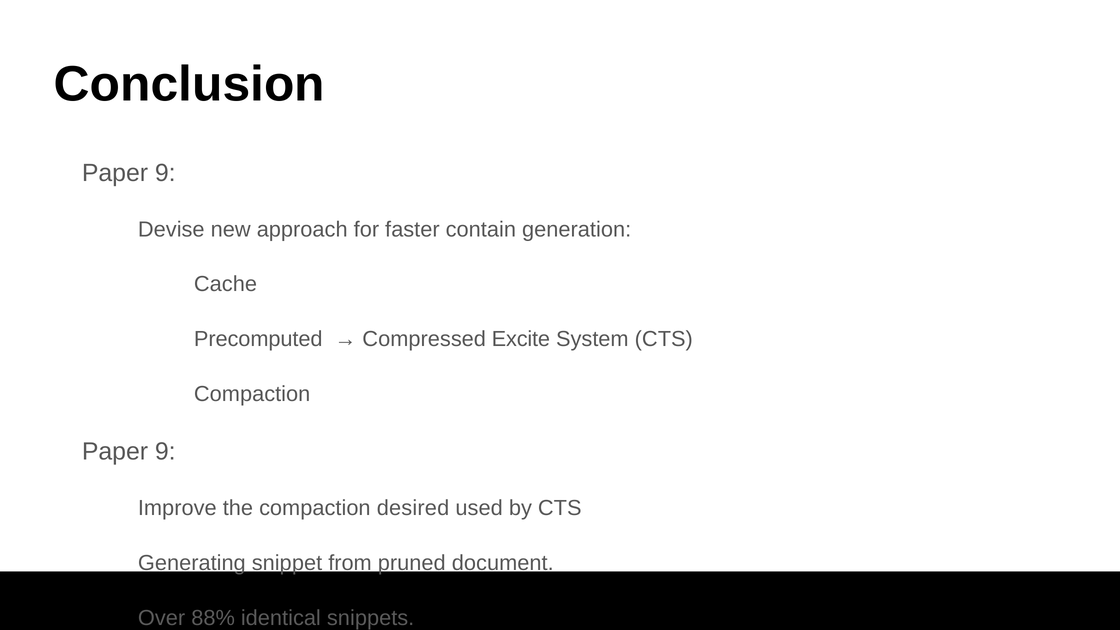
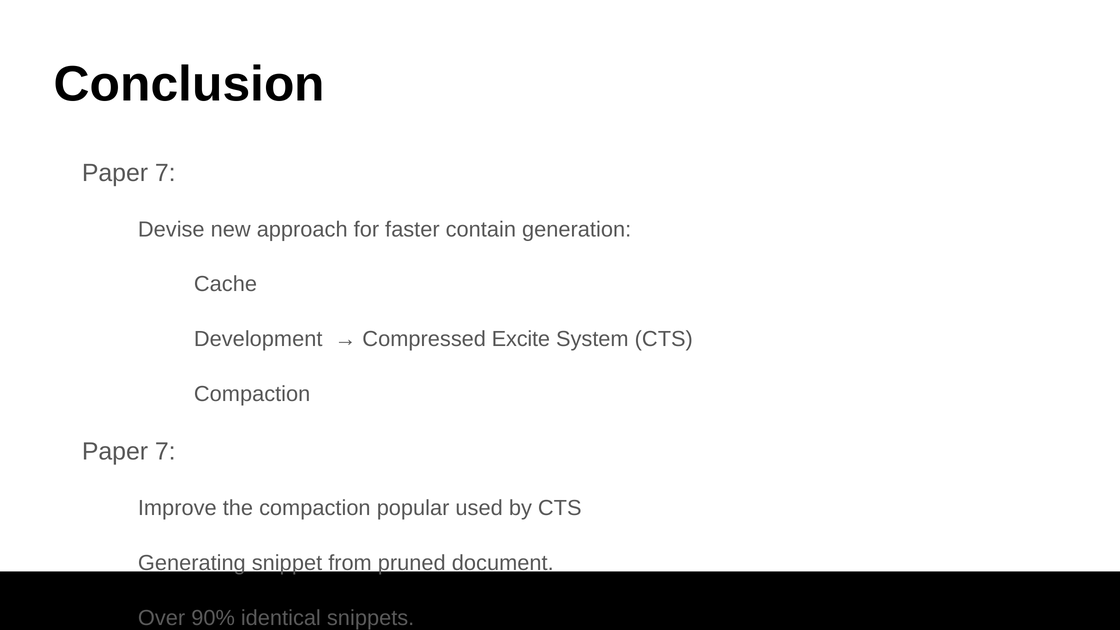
9 at (165, 173): 9 -> 7
Precomputed: Precomputed -> Development
9 at (165, 452): 9 -> 7
desired: desired -> popular
88%: 88% -> 90%
